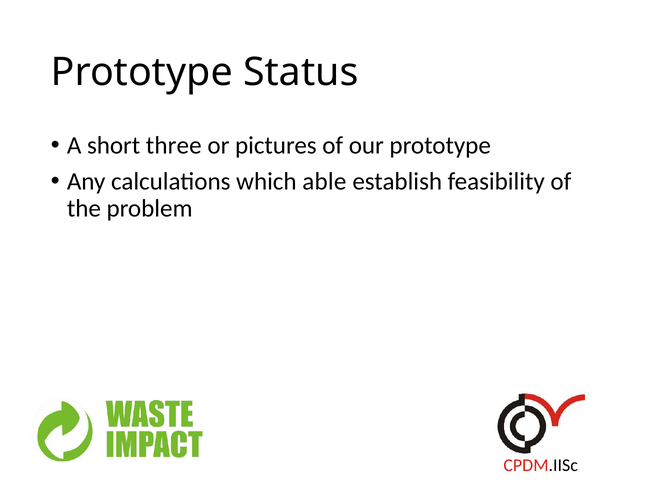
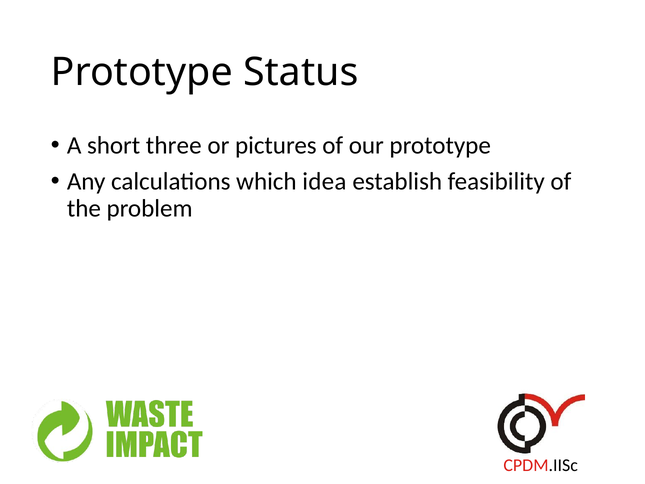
able: able -> idea
